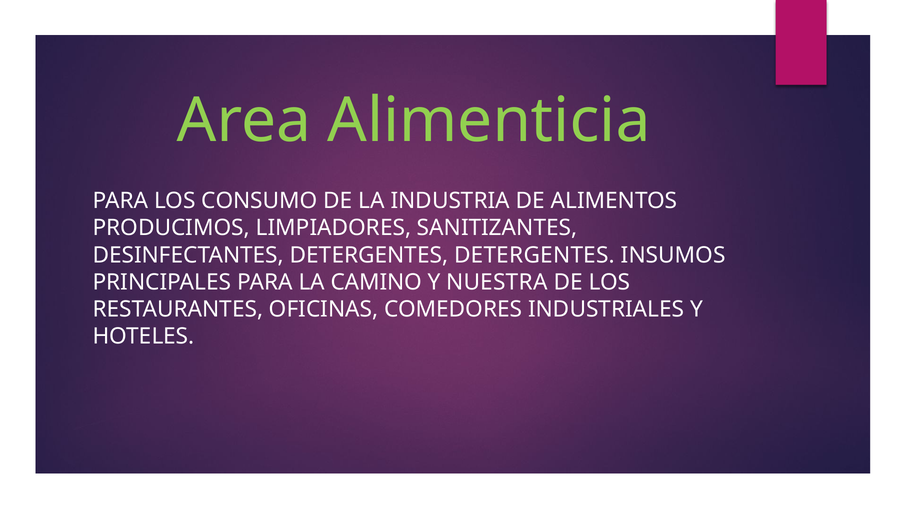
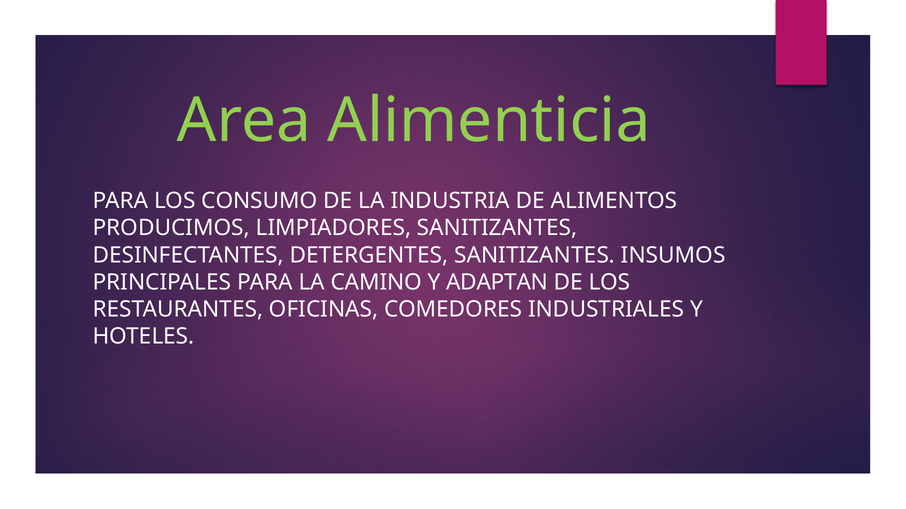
DETERGENTES DETERGENTES: DETERGENTES -> SANITIZANTES
NUESTRA: NUESTRA -> ADAPTAN
